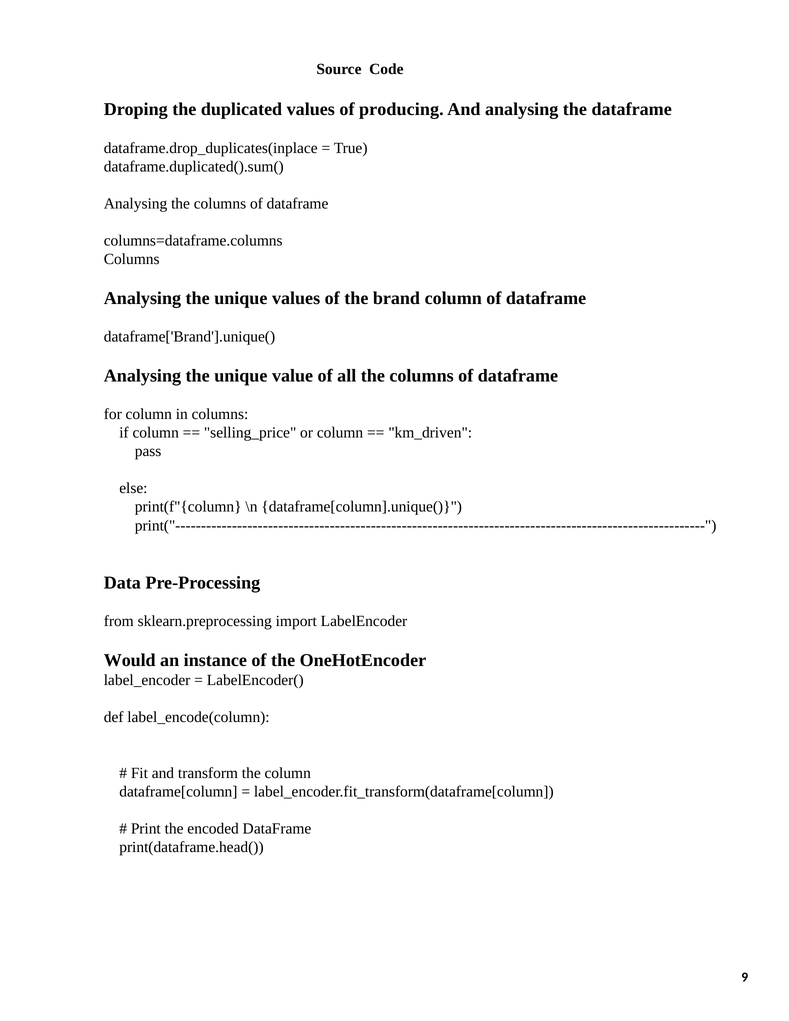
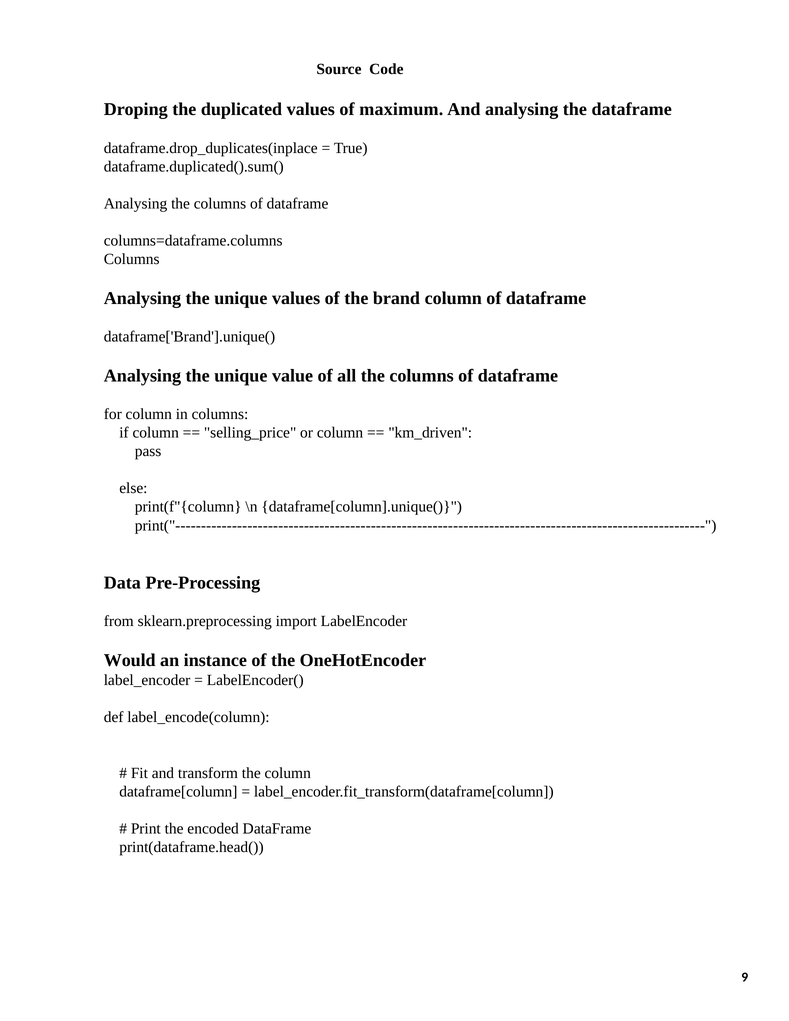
producing: producing -> maximum
